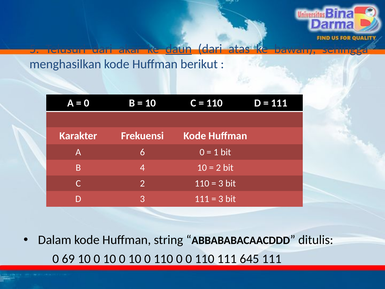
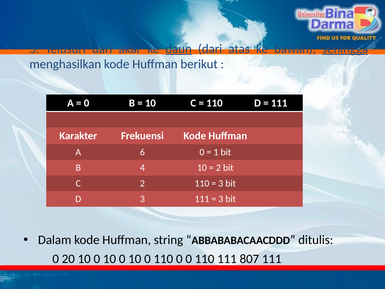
sehingga underline: none -> present
69: 69 -> 20
645: 645 -> 807
